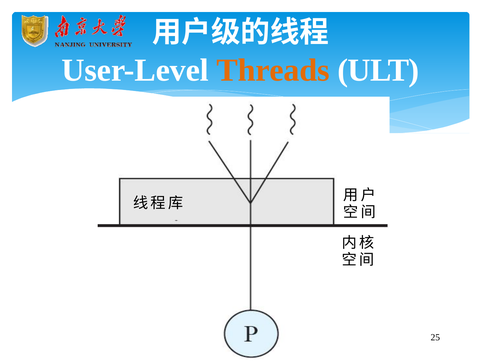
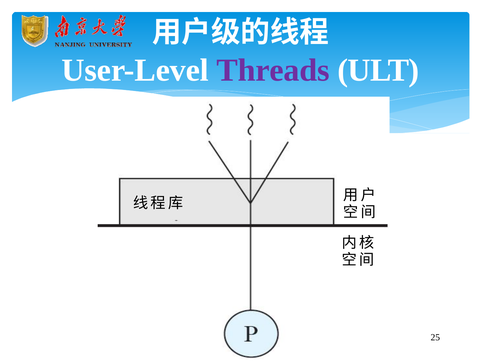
Threads colour: orange -> purple
